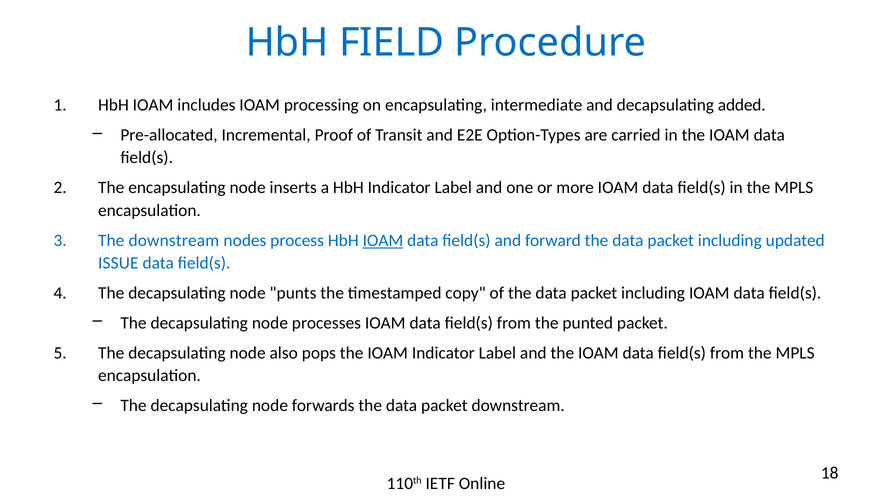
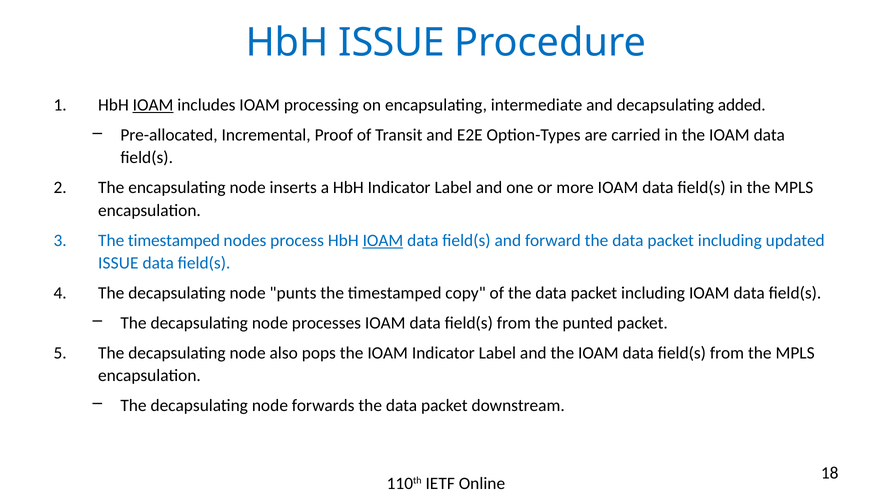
HbH FIELD: FIELD -> ISSUE
IOAM at (153, 105) underline: none -> present
downstream at (174, 240): downstream -> timestamped
